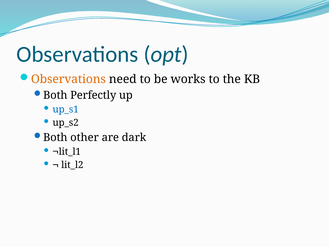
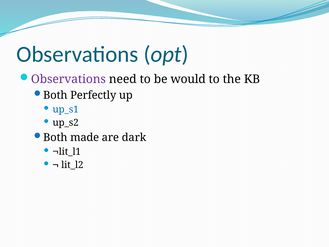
Observations at (68, 79) colour: orange -> purple
works: works -> would
other: other -> made
